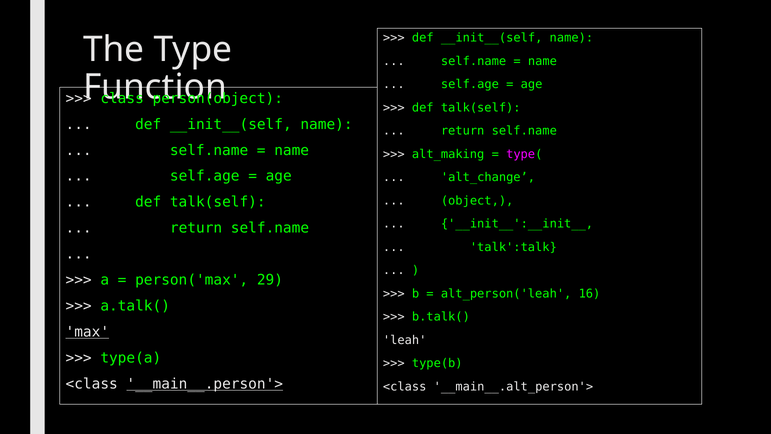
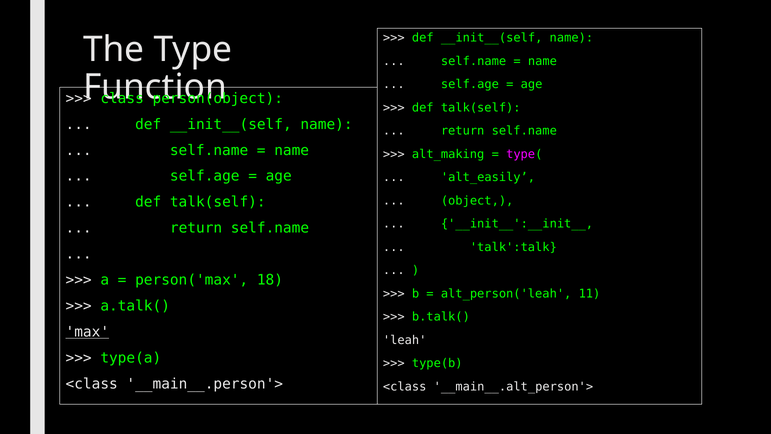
alt_change: alt_change -> alt_easily
29: 29 -> 18
16: 16 -> 11
__main__.person'> underline: present -> none
